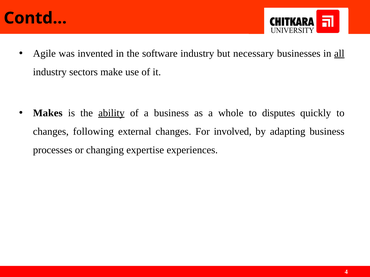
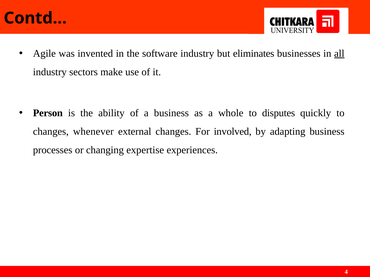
necessary: necessary -> eliminates
Makes: Makes -> Person
ability underline: present -> none
following: following -> whenever
